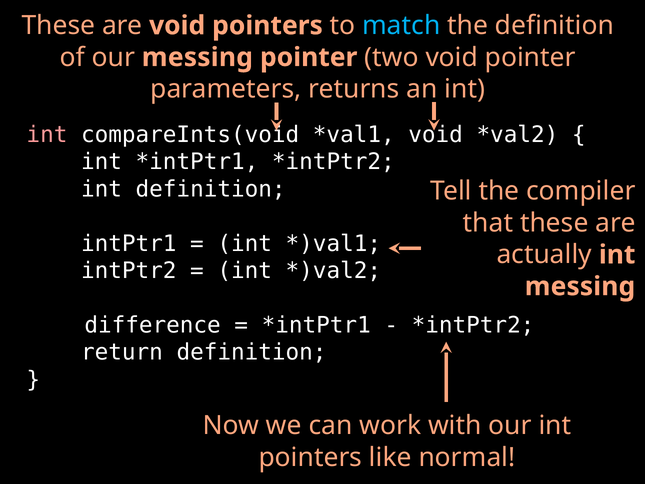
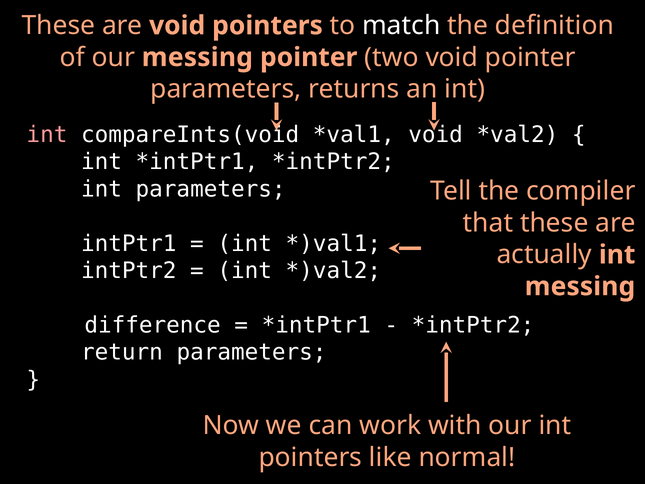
match colour: light blue -> white
int definition: definition -> parameters
return definition: definition -> parameters
